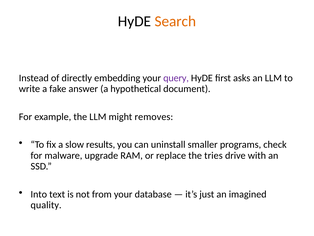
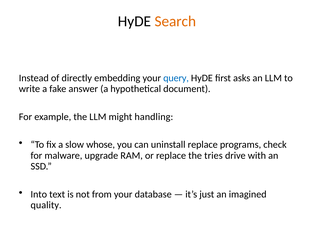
query colour: purple -> blue
removes: removes -> handling
results: results -> whose
uninstall smaller: smaller -> replace
